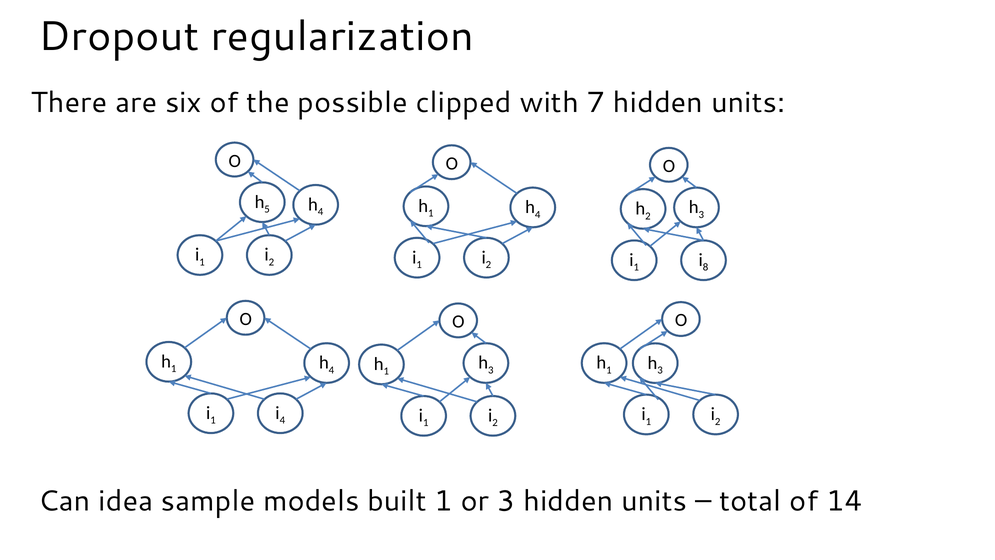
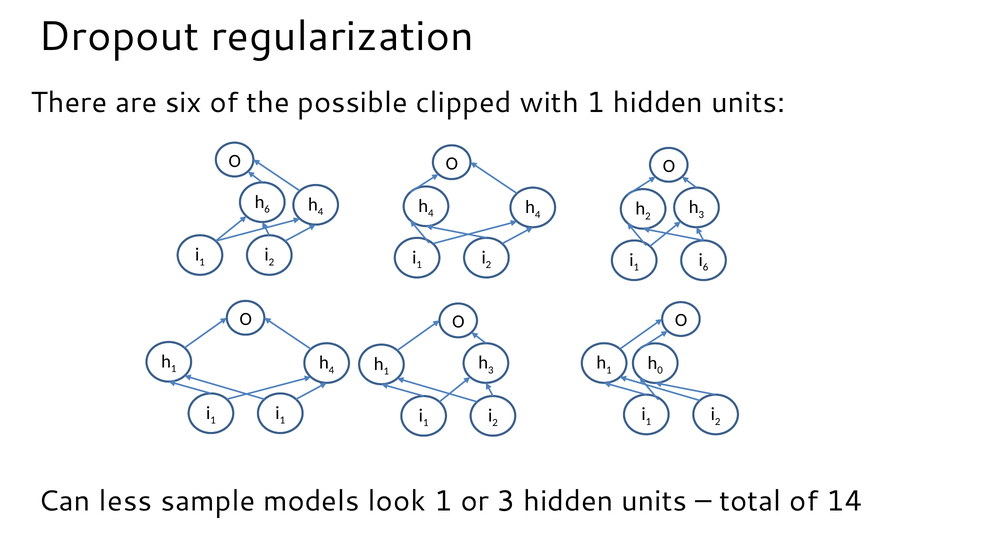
with 7: 7 -> 1
5 at (267, 209): 5 -> 6
1 at (431, 213): 1 -> 4
8 at (706, 267): 8 -> 6
3 at (660, 370): 3 -> 0
4 at (282, 420): 4 -> 1
idea: idea -> less
built: built -> look
